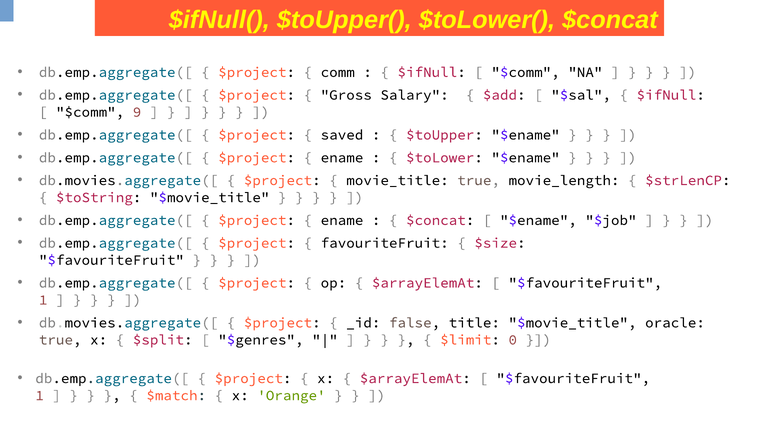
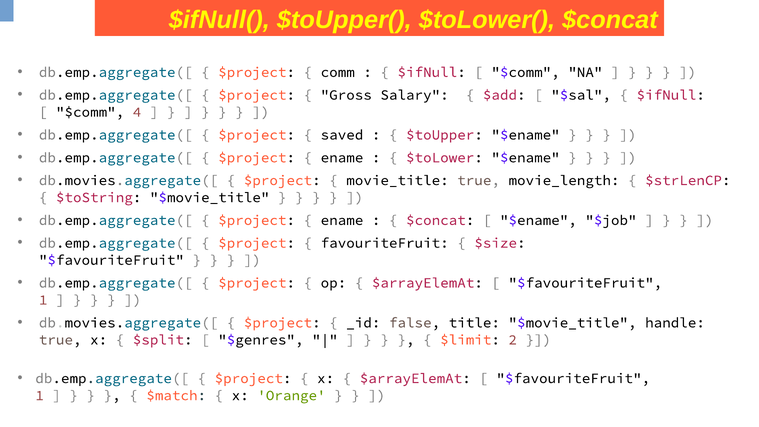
9: 9 -> 4
oracle: oracle -> handle
0: 0 -> 2
